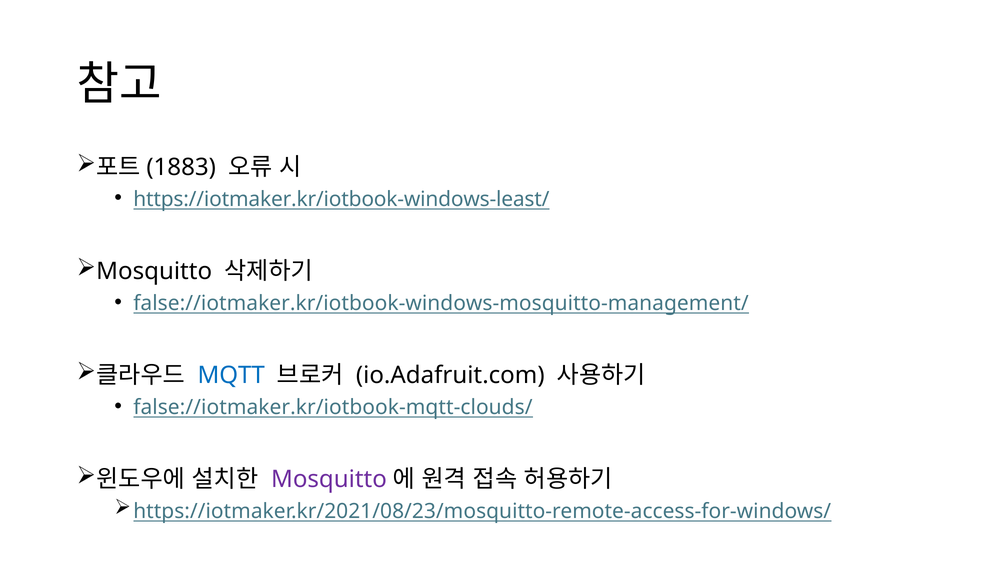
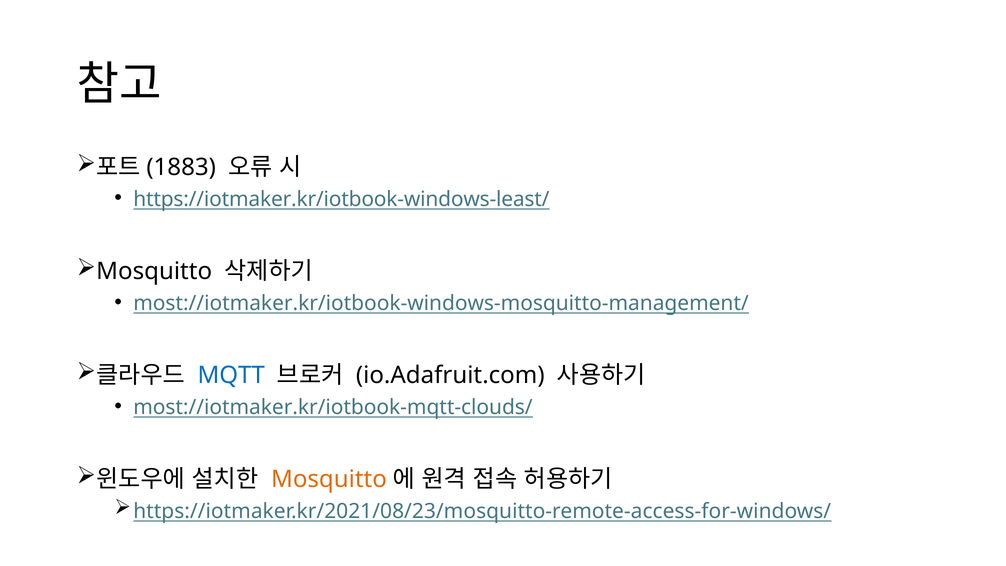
false://iotmaker.kr/iotbook-windows-mosquitto-management/: false://iotmaker.kr/iotbook-windows-mosquitto-management/ -> most://iotmaker.kr/iotbook-windows-mosquitto-management/
false://iotmaker.kr/iotbook-mqtt-clouds/: false://iotmaker.kr/iotbook-mqtt-clouds/ -> most://iotmaker.kr/iotbook-mqtt-clouds/
Mosquitto at (329, 479) colour: purple -> orange
